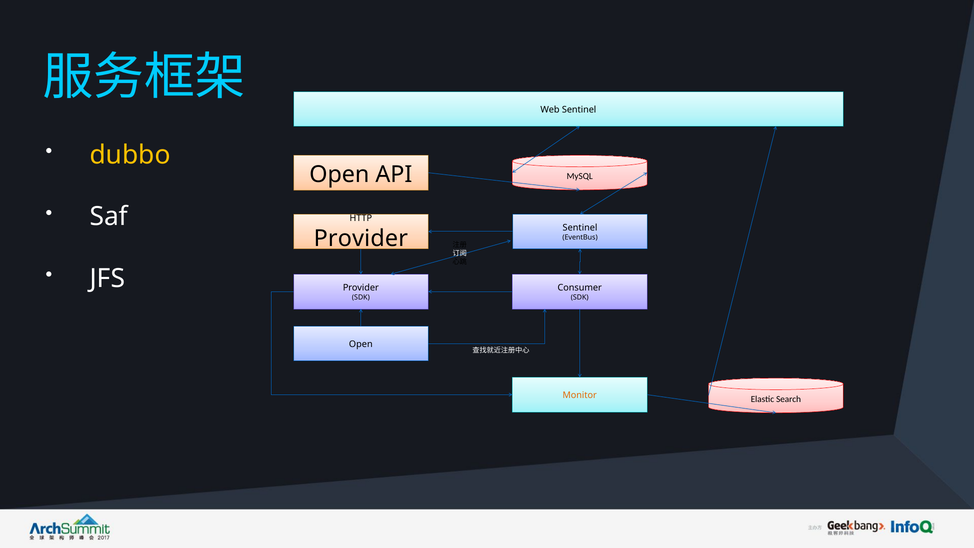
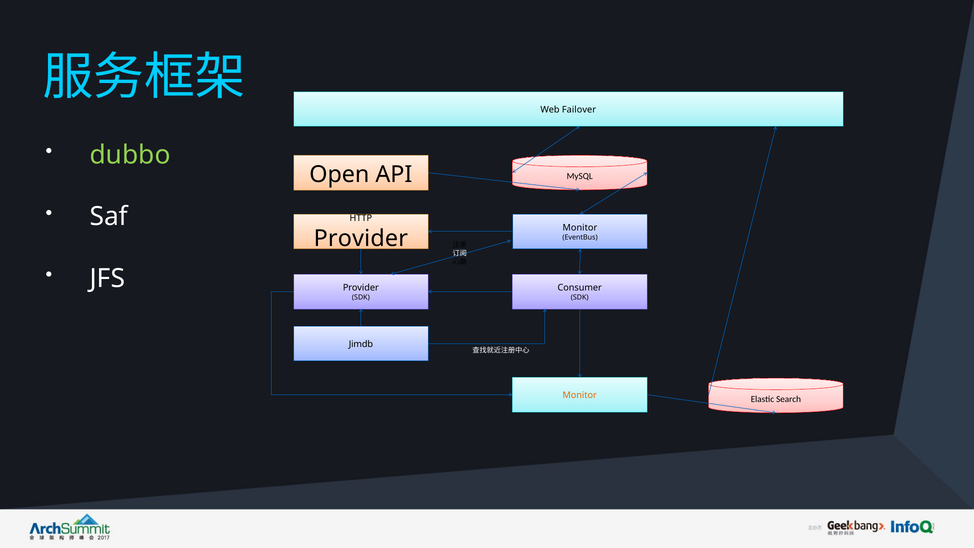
Web Sentinel: Sentinel -> Failover
dubbo colour: yellow -> light green
Sentinel at (580, 228): Sentinel -> Monitor
Open at (361, 344): Open -> Jimdb
